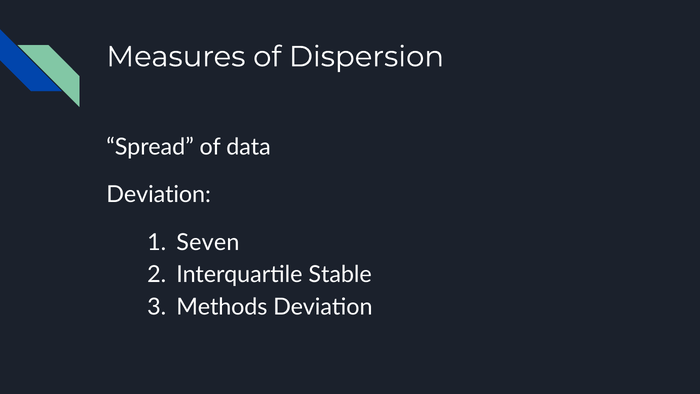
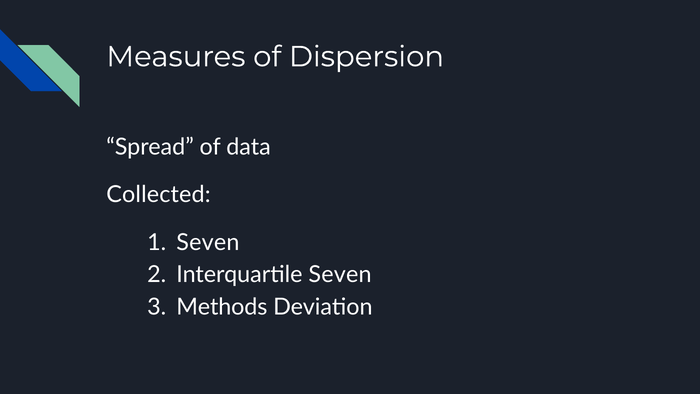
Deviation at (159, 195): Deviation -> Collected
Interquartile Stable: Stable -> Seven
